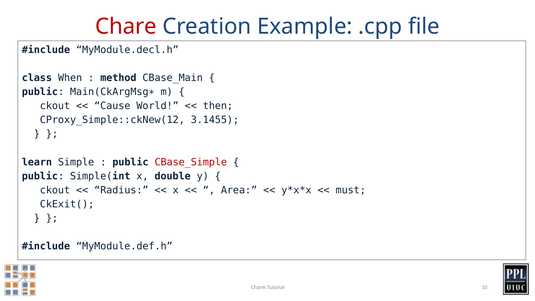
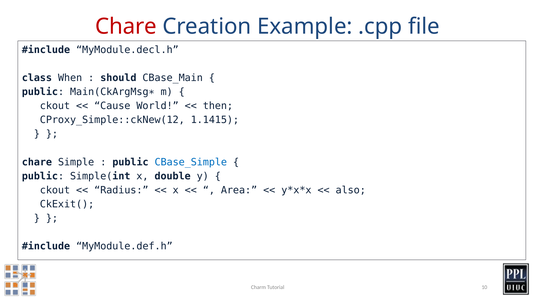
method: method -> should
3.1455: 3.1455 -> 1.1415
learn at (37, 162): learn -> chare
CBase_Simple colour: red -> blue
must: must -> also
